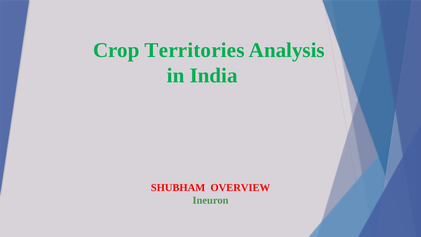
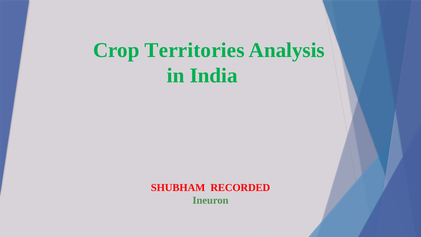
OVERVIEW: OVERVIEW -> RECORDED
